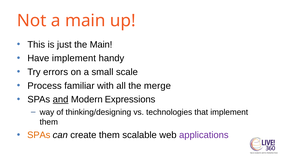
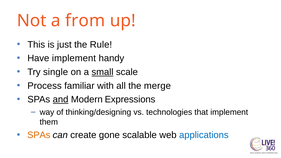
a main: main -> from
the Main: Main -> Rule
errors: errors -> single
small underline: none -> present
create them: them -> gone
applications colour: purple -> blue
